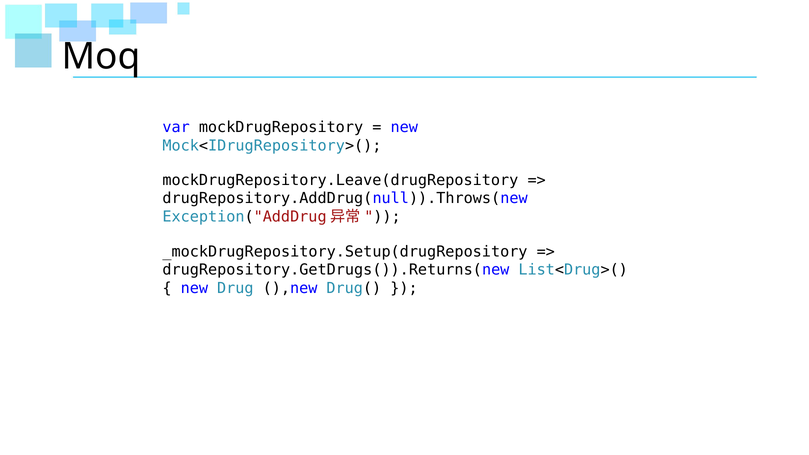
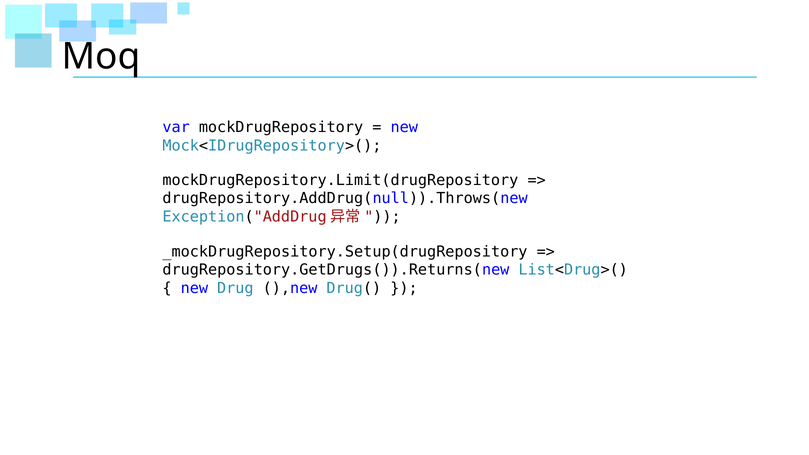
mockDrugRepository.Leave(drugRepository: mockDrugRepository.Leave(drugRepository -> mockDrugRepository.Limit(drugRepository
